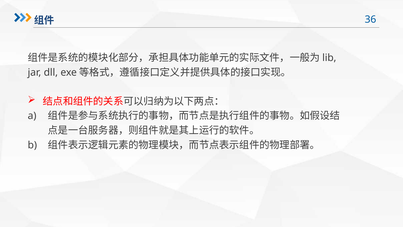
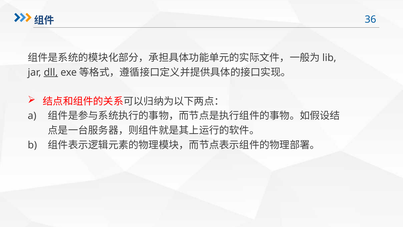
dll underline: none -> present
